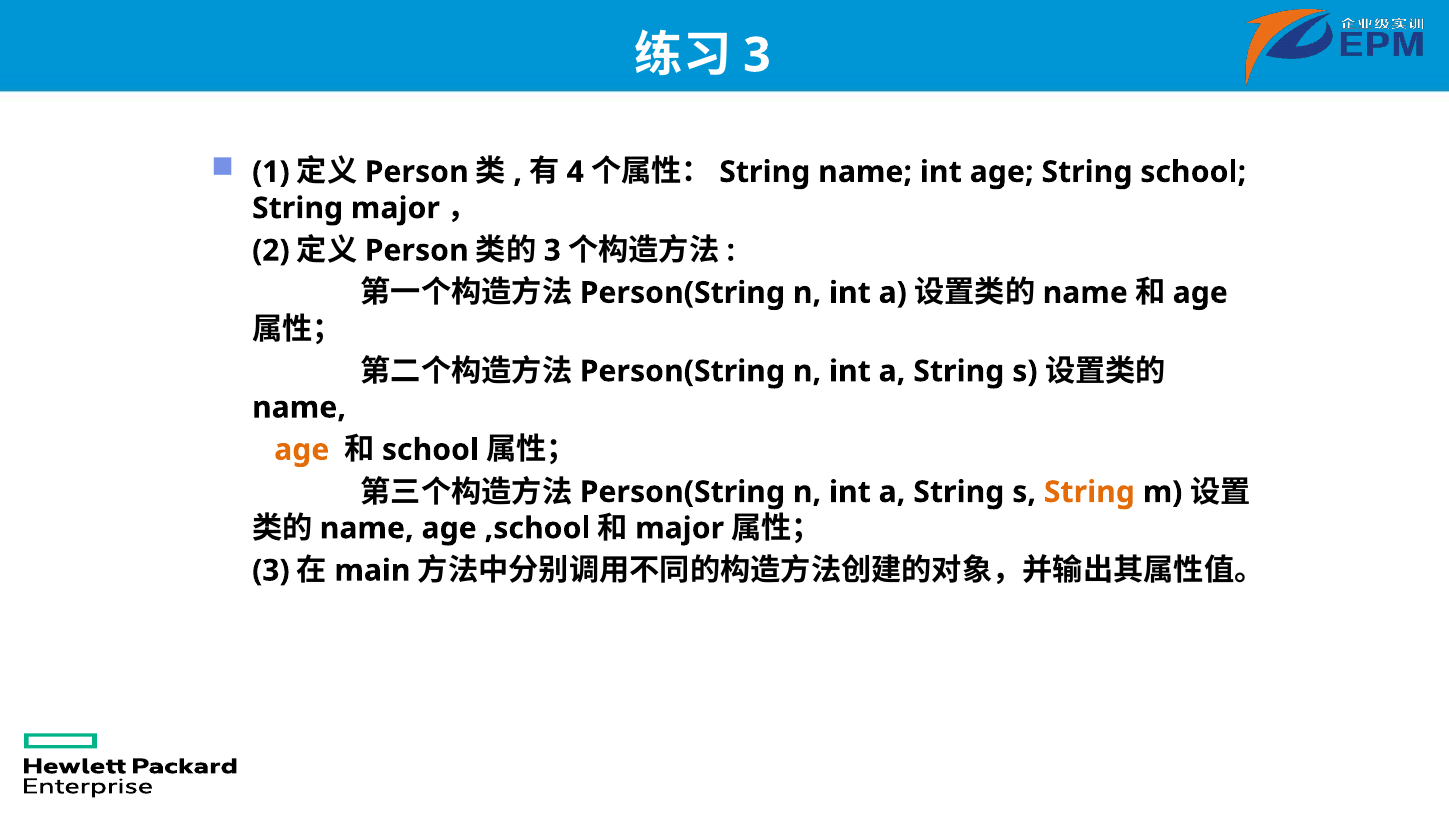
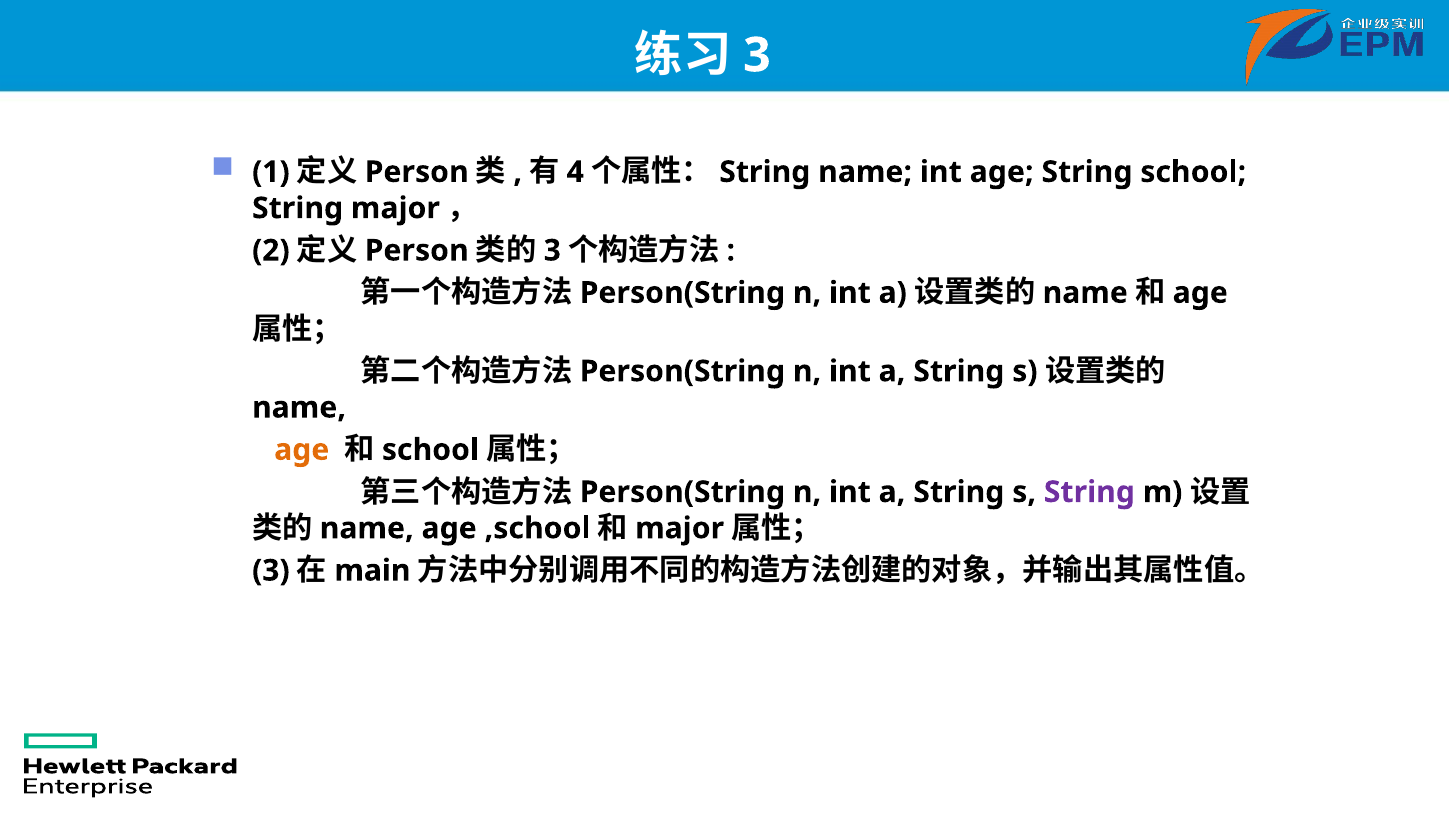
String at (1089, 492) colour: orange -> purple
